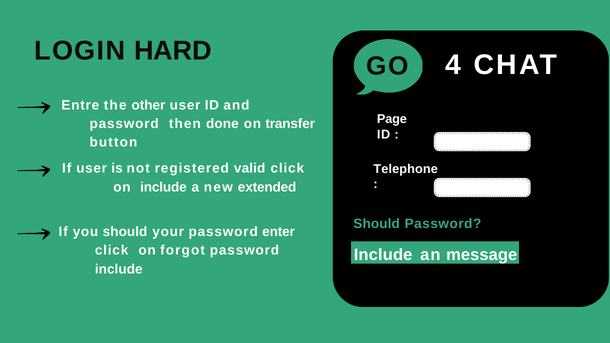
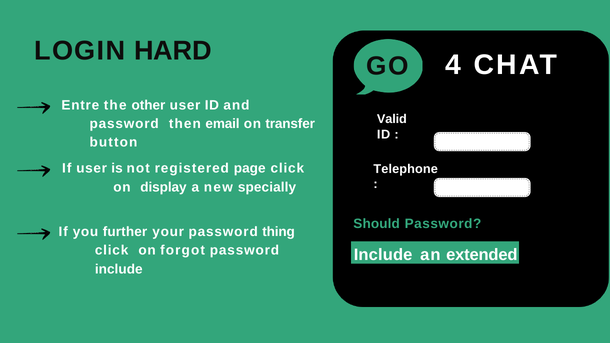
Page: Page -> Valid
done: done -> email
valid: valid -> page
on include: include -> display
extended: extended -> specially
you should: should -> further
enter: enter -> thing
message: message -> extended
